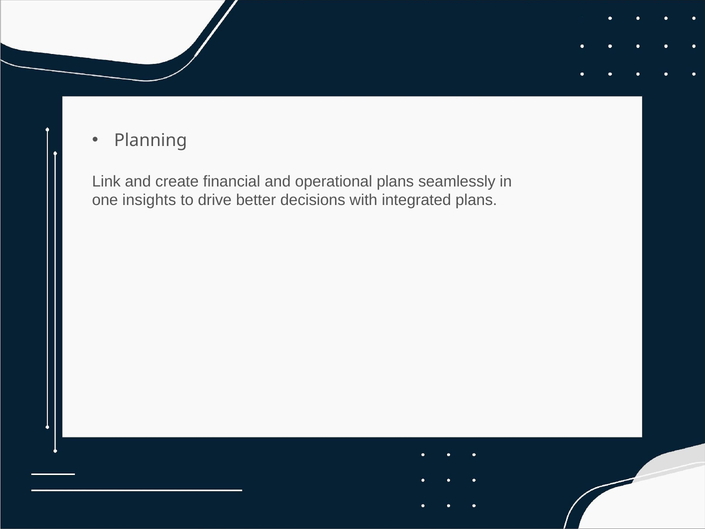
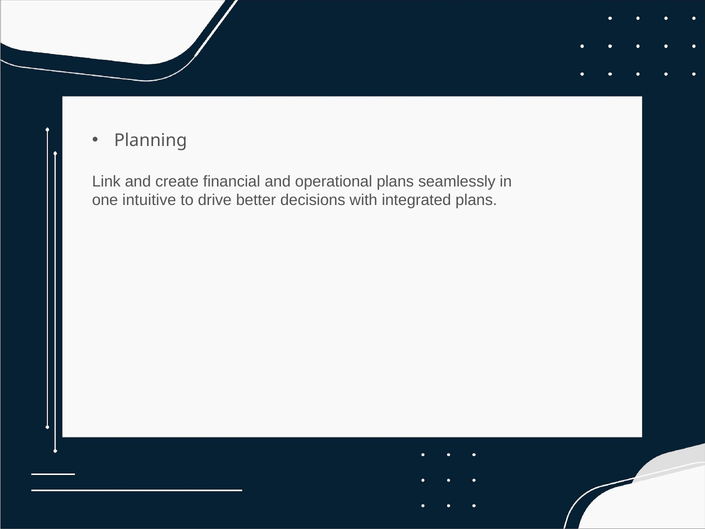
insights: insights -> intuitive
